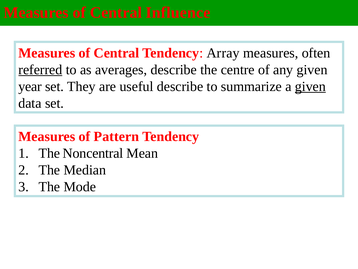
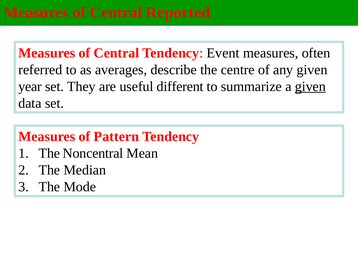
Influence: Influence -> Reported
Array: Array -> Event
referred underline: present -> none
useful describe: describe -> different
